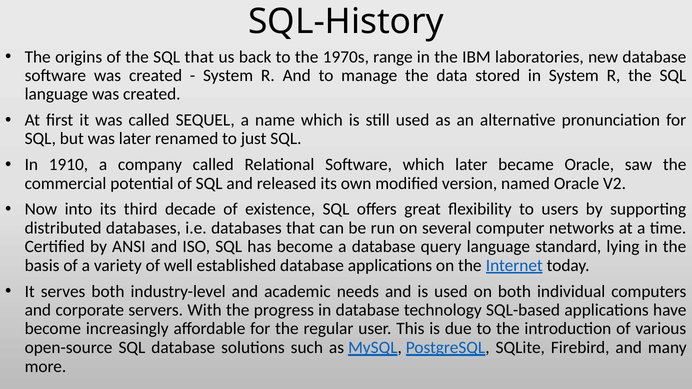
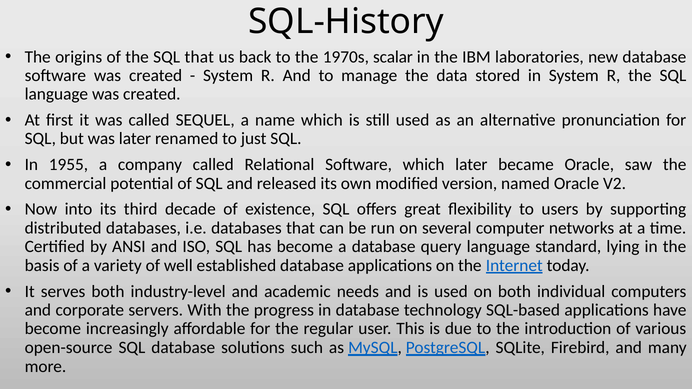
range: range -> scalar
1910: 1910 -> 1955
